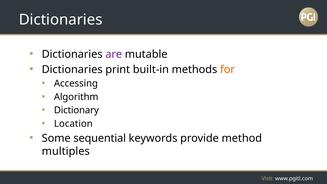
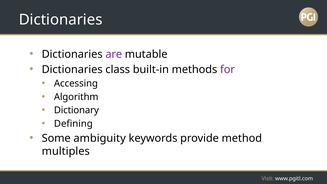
print: print -> class
for colour: orange -> purple
Location: Location -> Defining
sequential: sequential -> ambiguity
